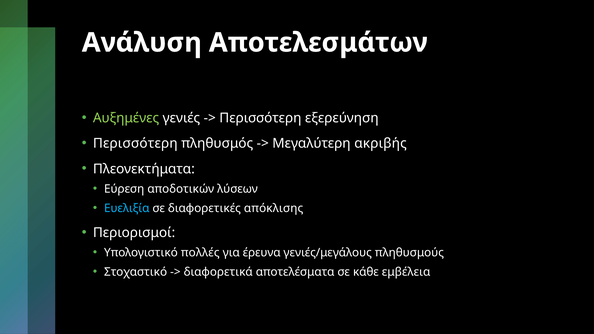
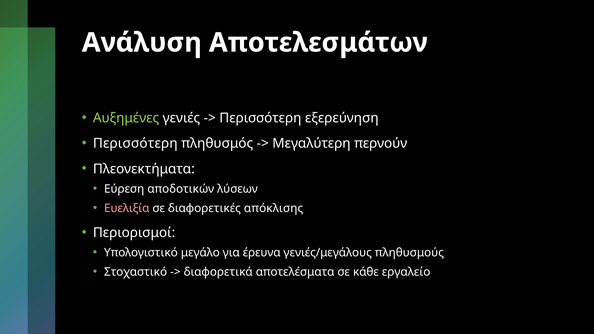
ακριβής: ακριβής -> περνούν
Ευελιξία colour: light blue -> pink
πολλές: πολλές -> μεγάλο
εμβέλεια: εμβέλεια -> εργαλείο
